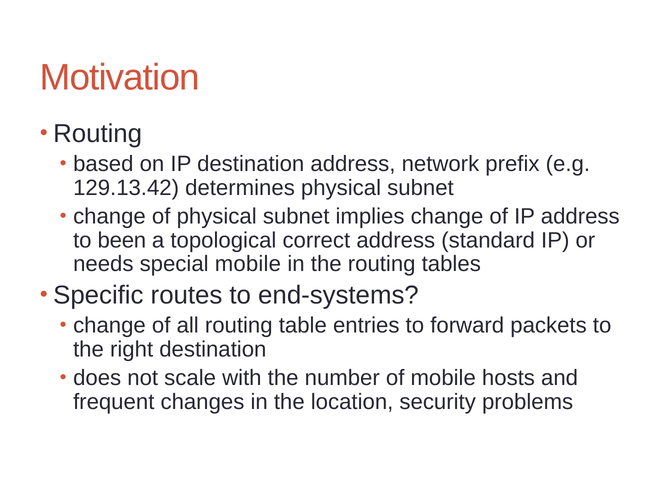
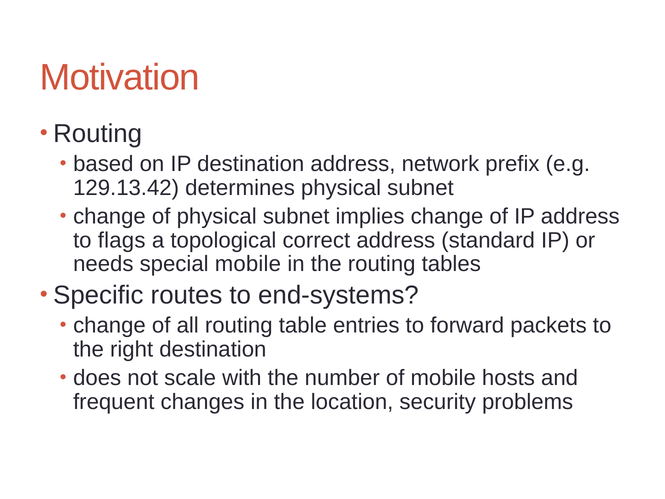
been: been -> flags
